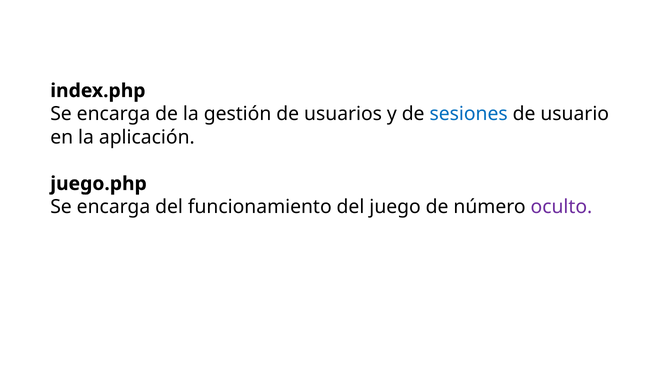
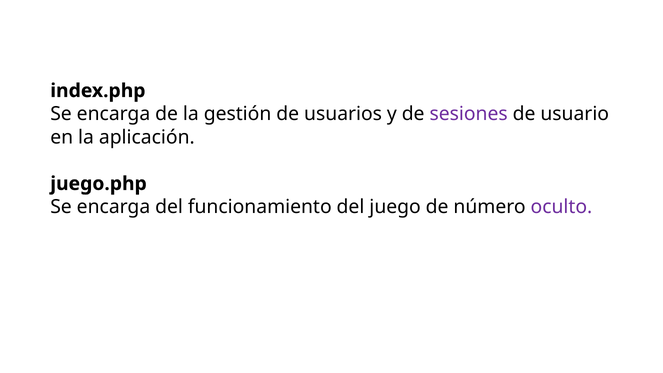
sesiones colour: blue -> purple
